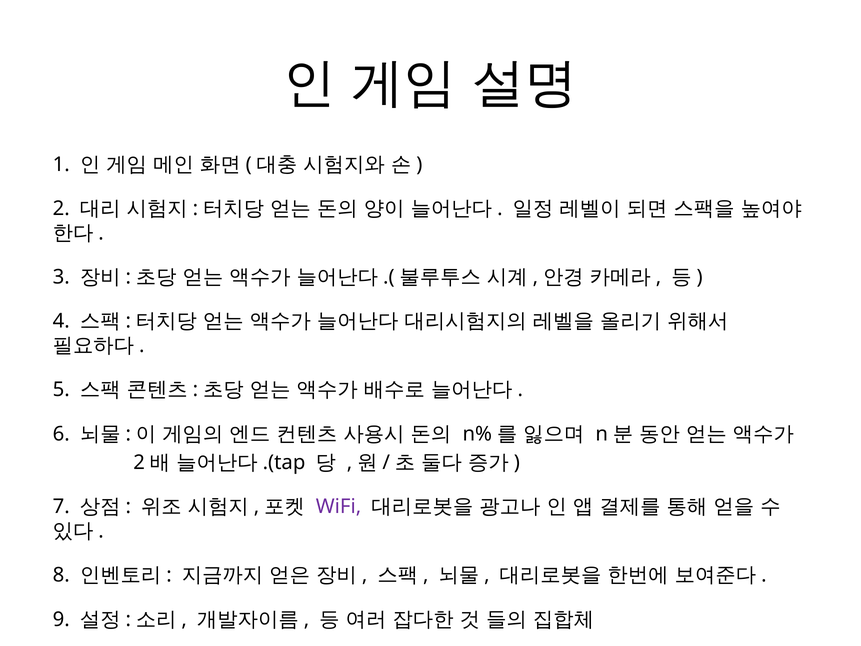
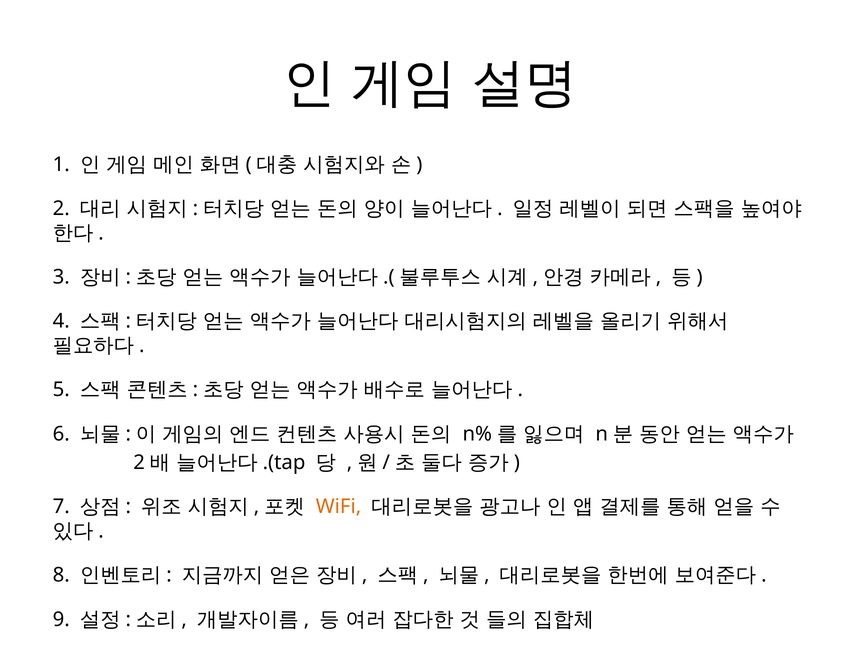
WiFi colour: purple -> orange
